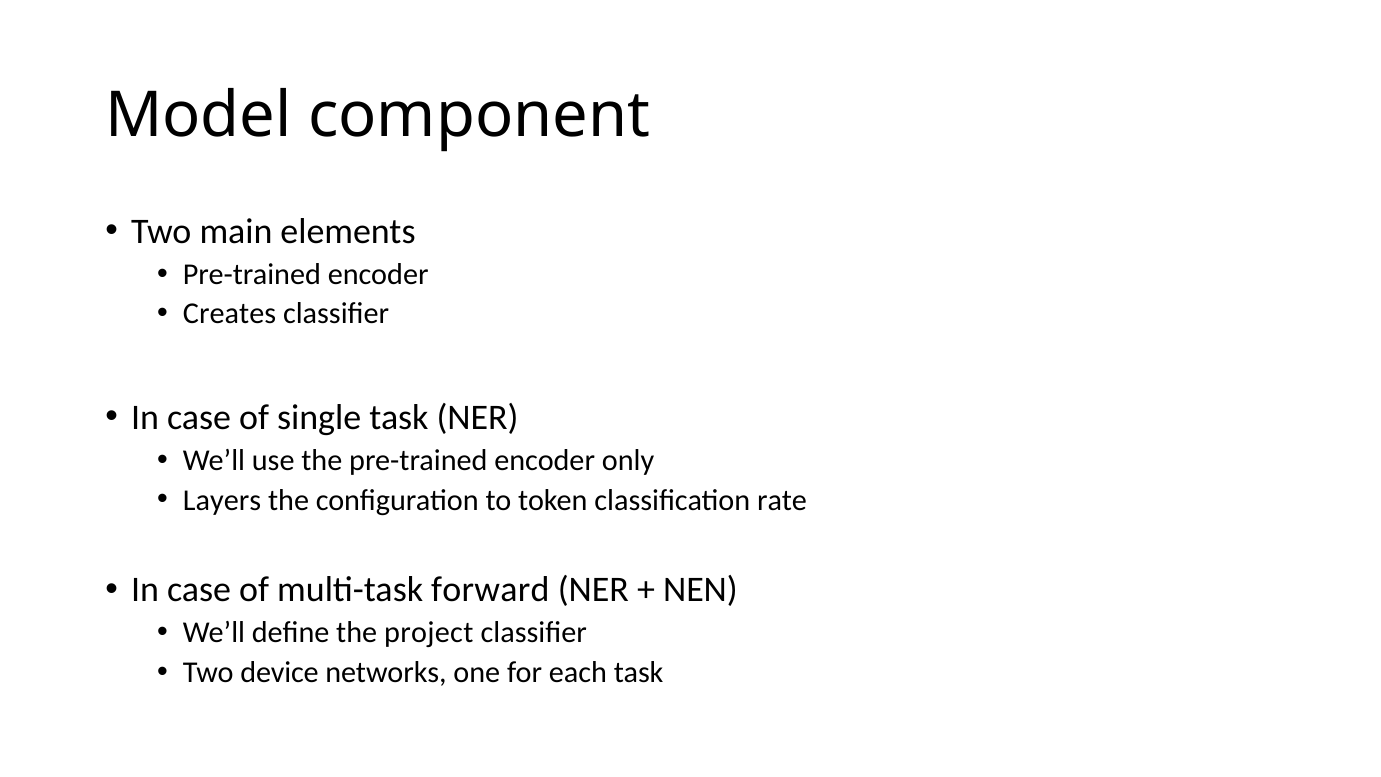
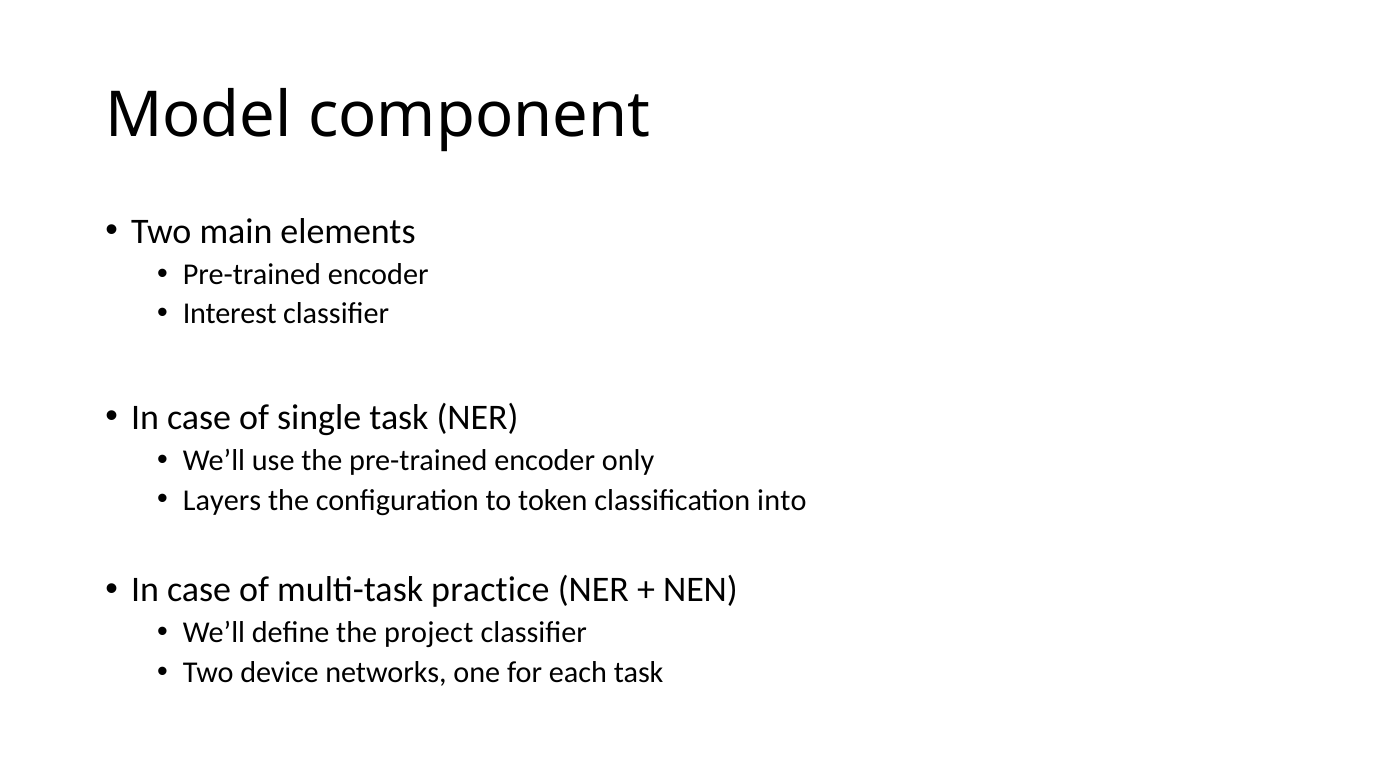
Creates: Creates -> Interest
rate: rate -> into
forward: forward -> practice
